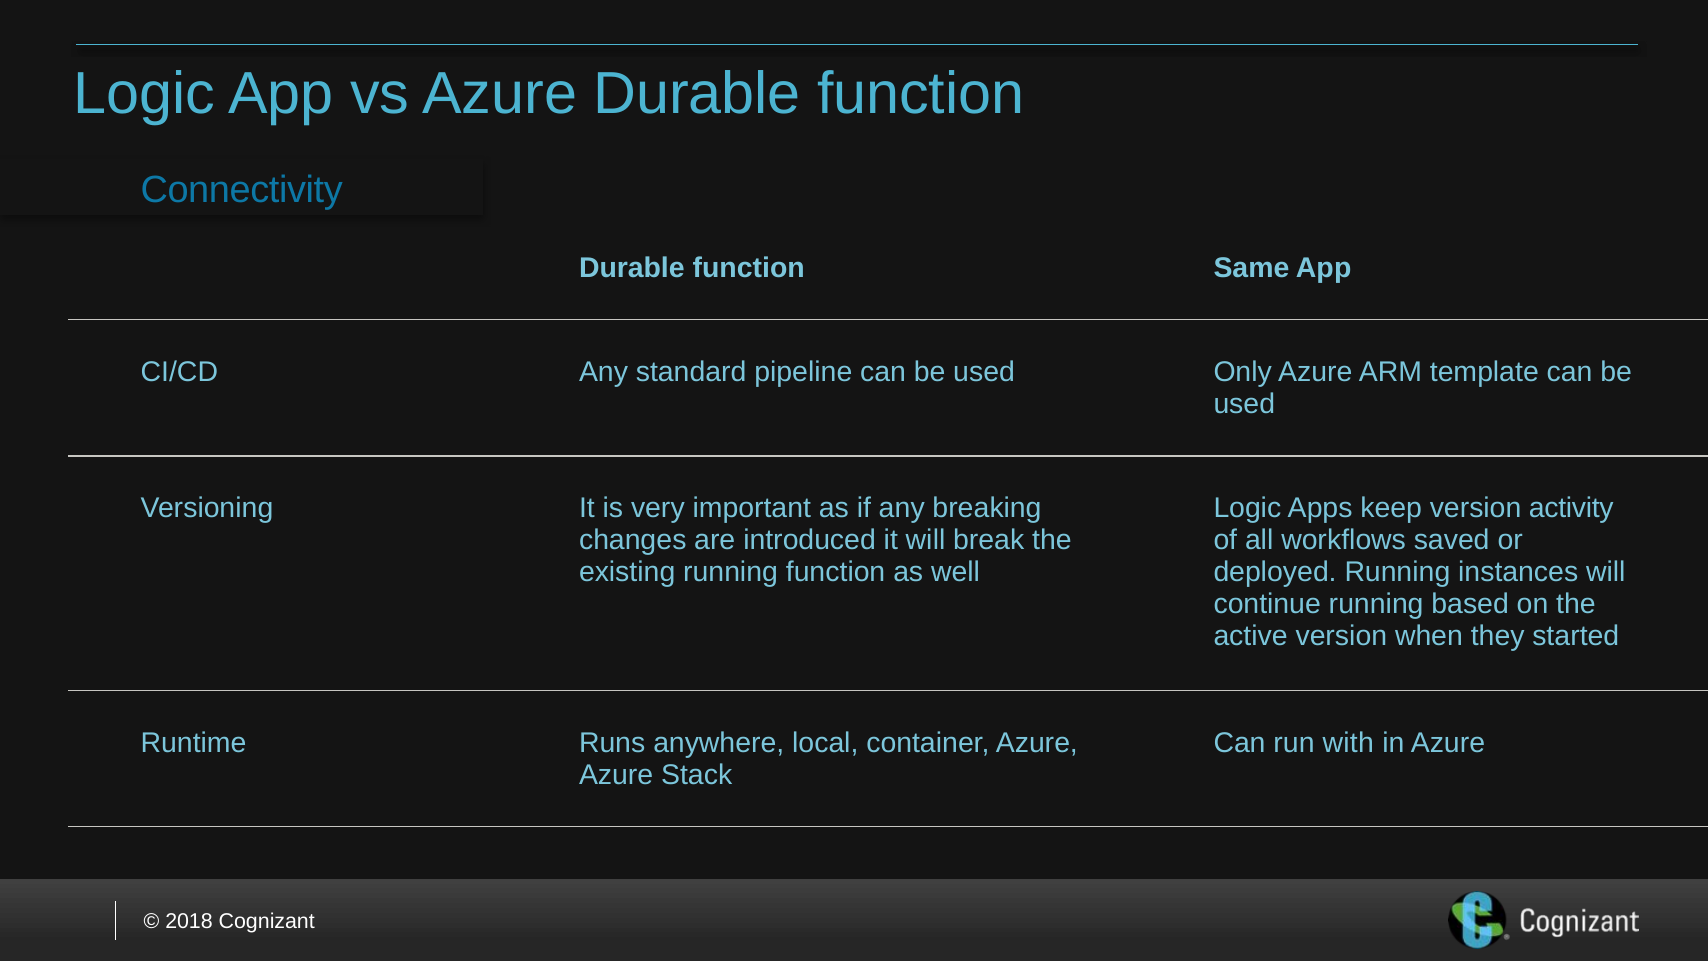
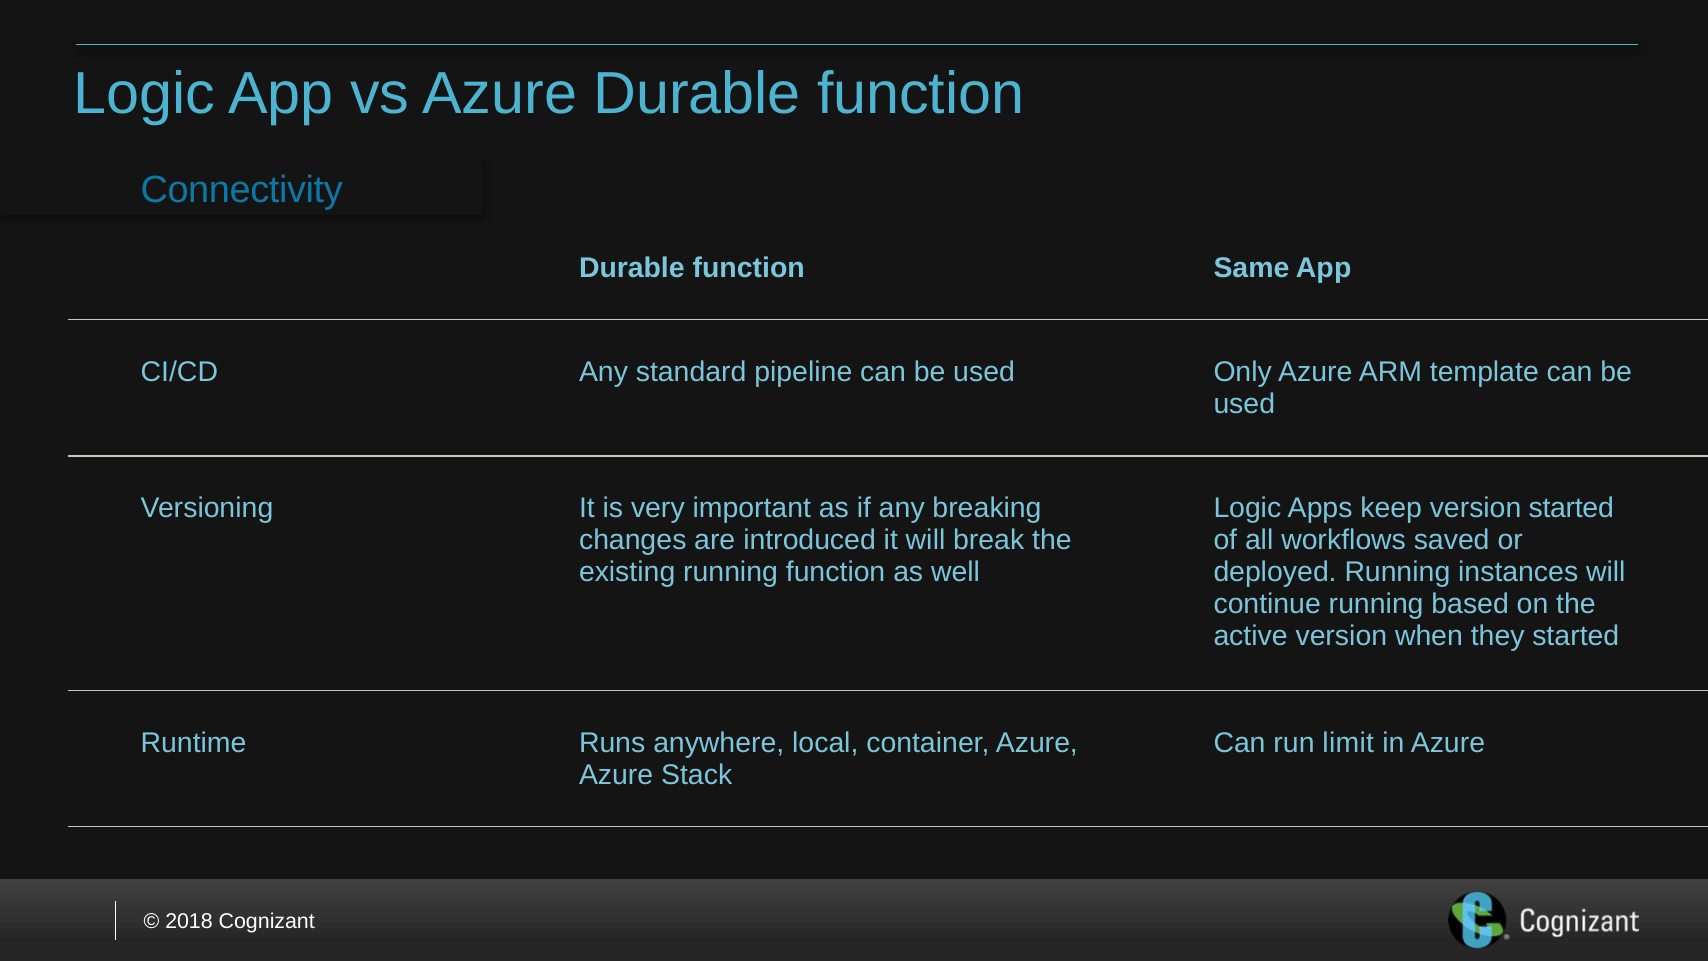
version activity: activity -> started
with: with -> limit
